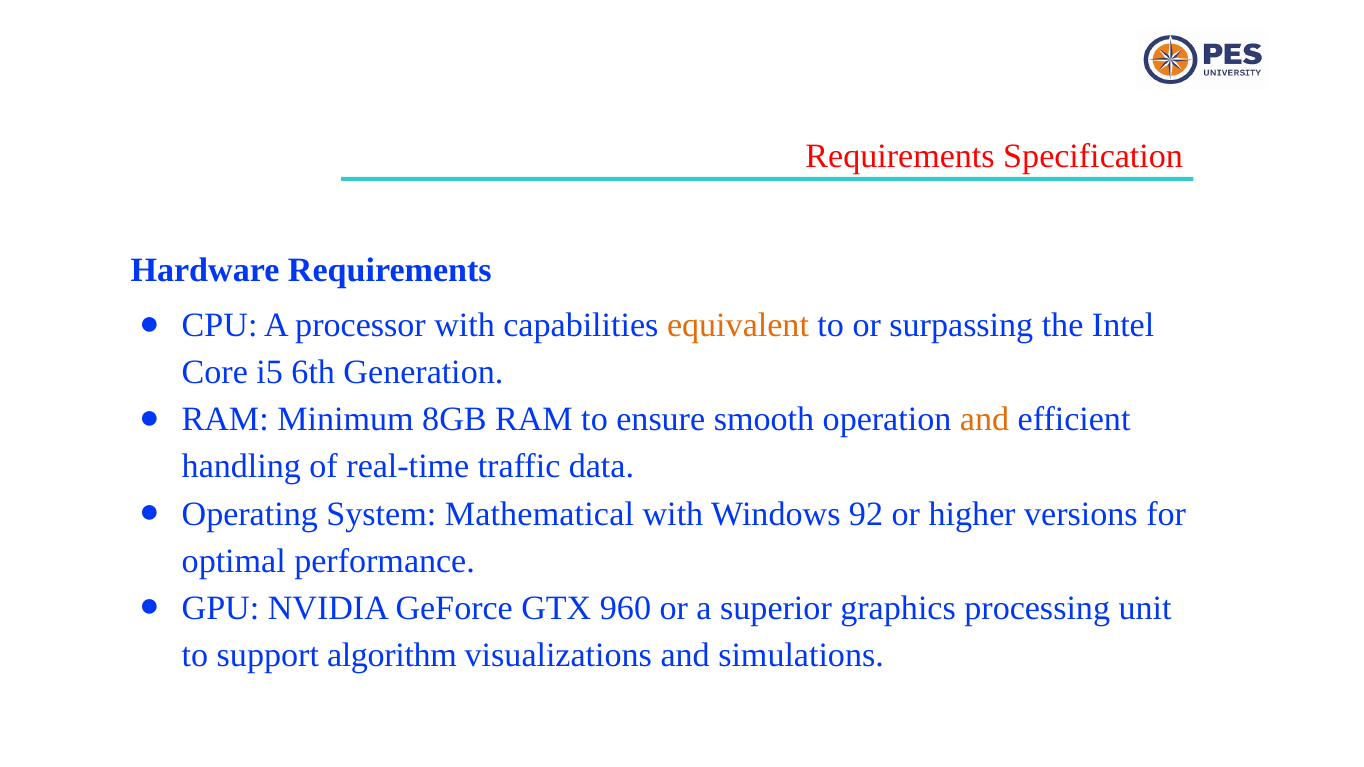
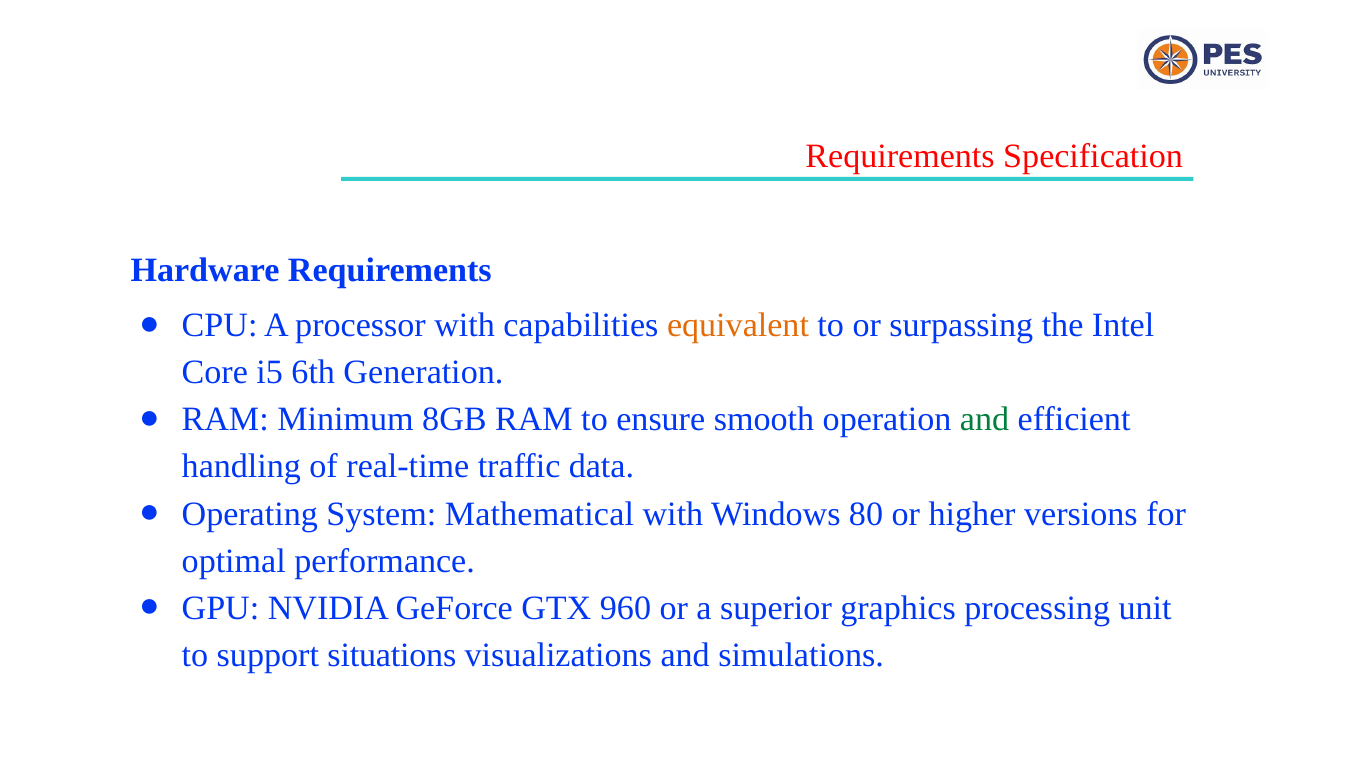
and at (985, 420) colour: orange -> green
92: 92 -> 80
algorithm: algorithm -> situations
